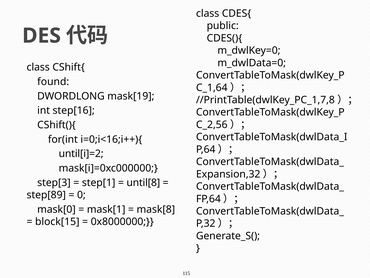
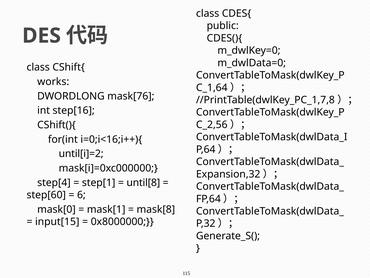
found: found -> works
mask[19: mask[19 -> mask[76
step[3: step[3 -> step[4
step[89: step[89 -> step[60
0: 0 -> 6
block[15: block[15 -> input[15
